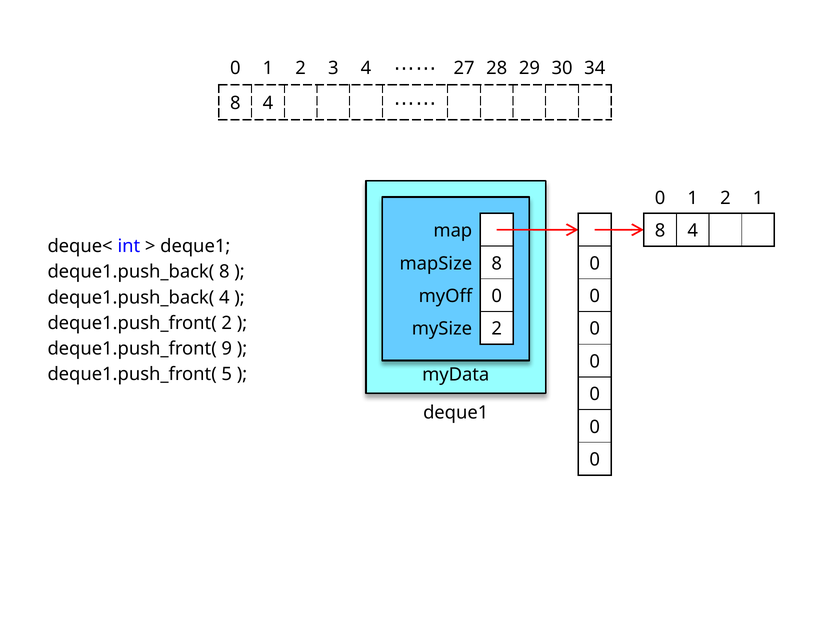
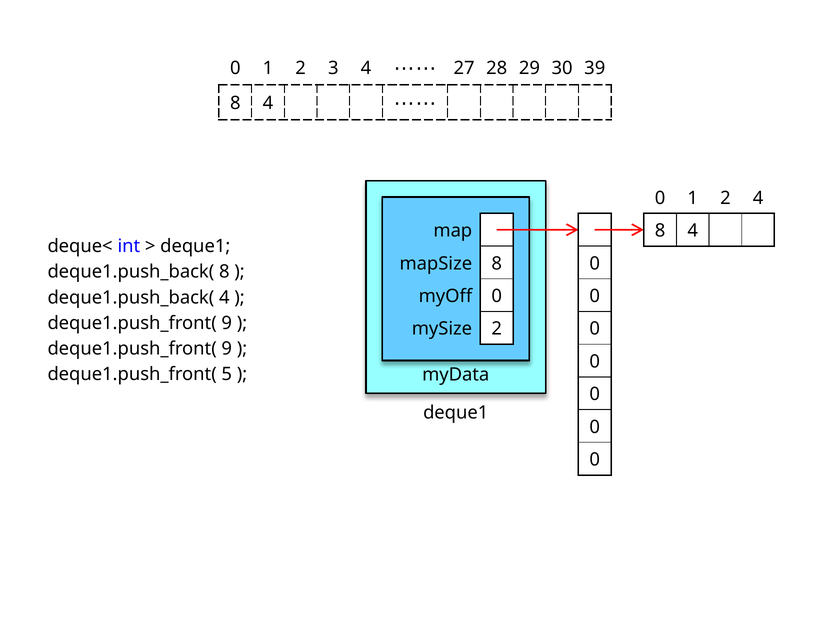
34: 34 -> 39
2 1: 1 -> 4
2 at (227, 323): 2 -> 9
